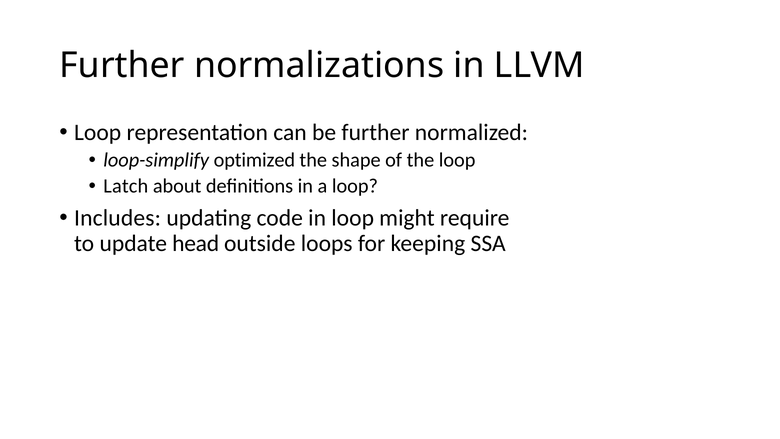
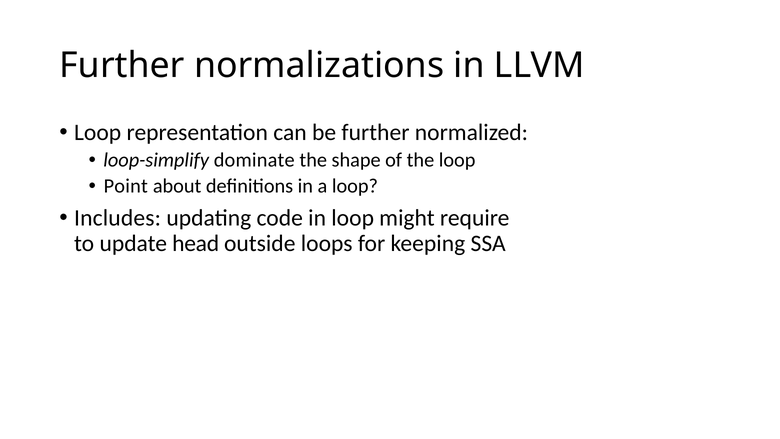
optimized: optimized -> dominate
Latch: Latch -> Point
